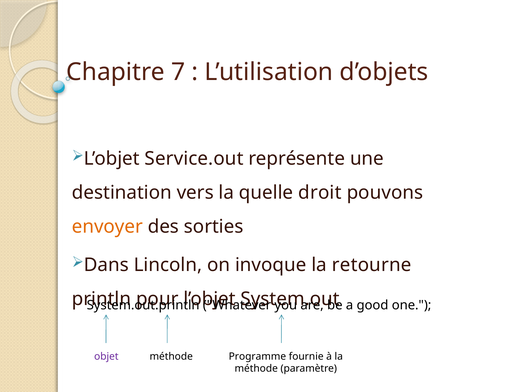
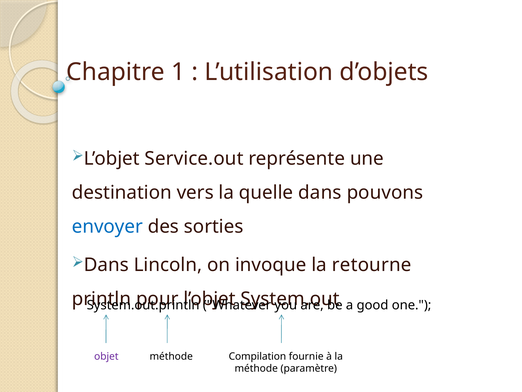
7: 7 -> 1
quelle droit: droit -> dans
envoyer colour: orange -> blue
Programme: Programme -> Compilation
